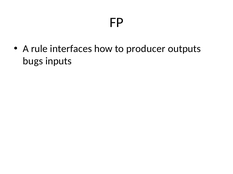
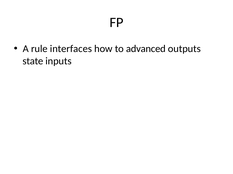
producer: producer -> advanced
bugs: bugs -> state
